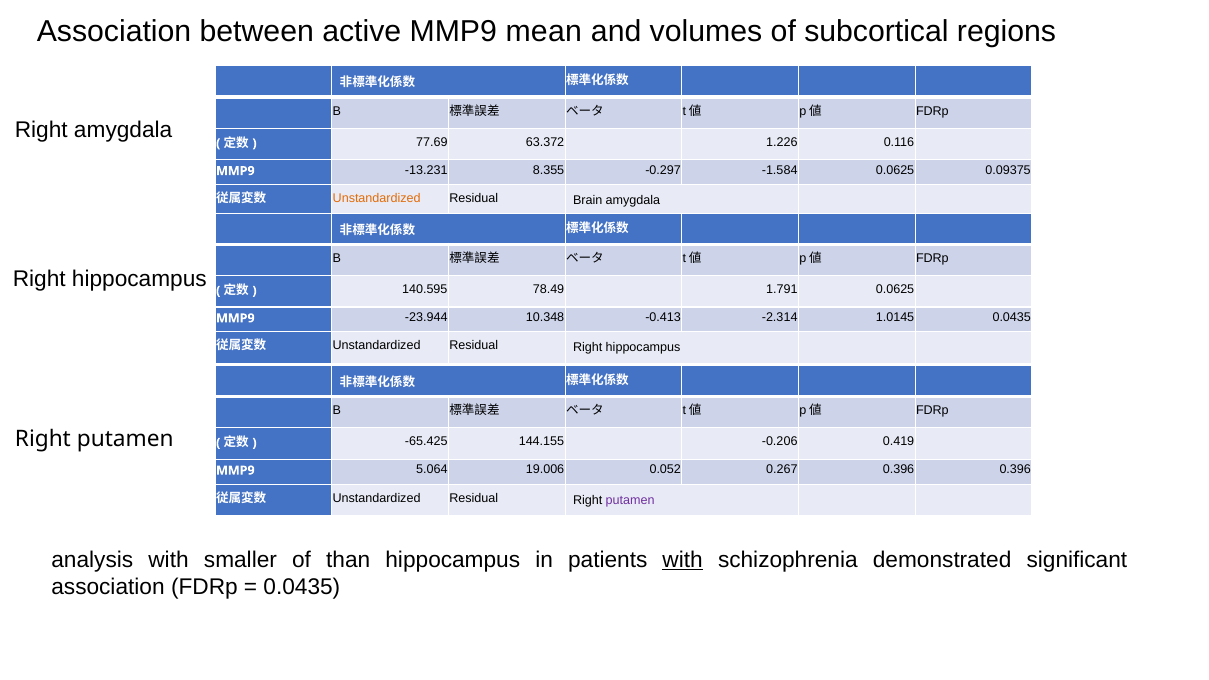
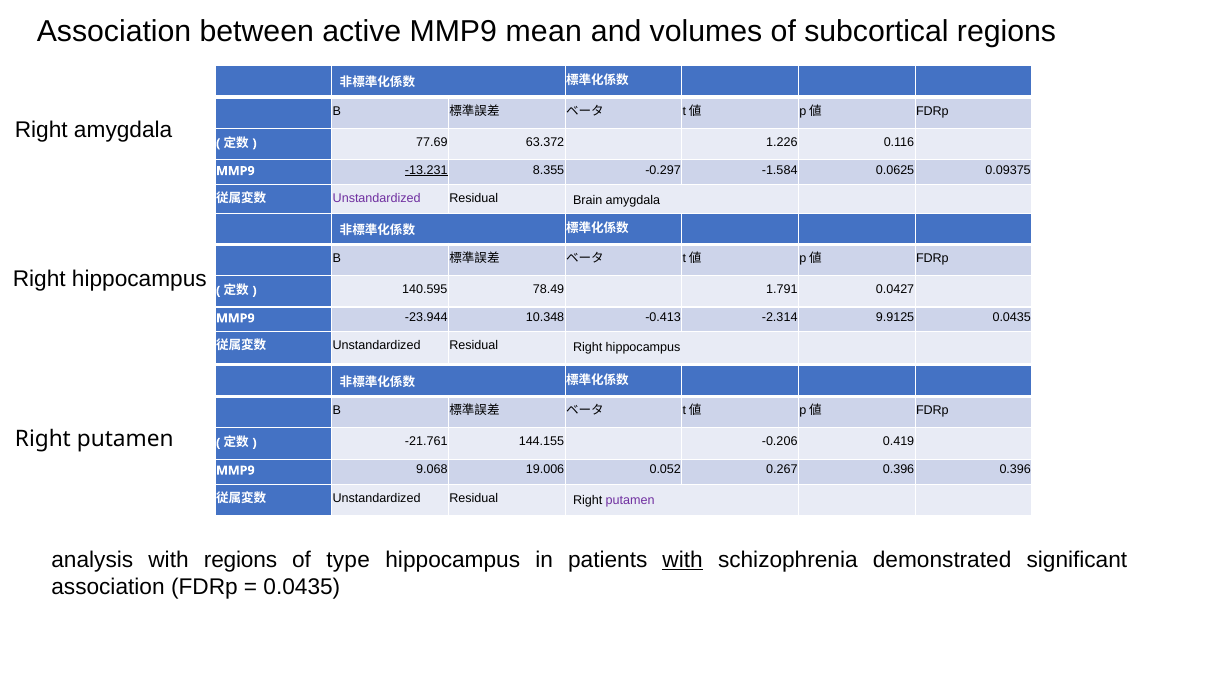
-13.231 underline: none -> present
Unstandardized at (377, 198) colour: orange -> purple
1.791 0.0625: 0.0625 -> 0.0427
1.0145: 1.0145 -> 9.9125
-65.425: -65.425 -> -21.761
5.064: 5.064 -> 9.068
with smaller: smaller -> regions
than: than -> type
